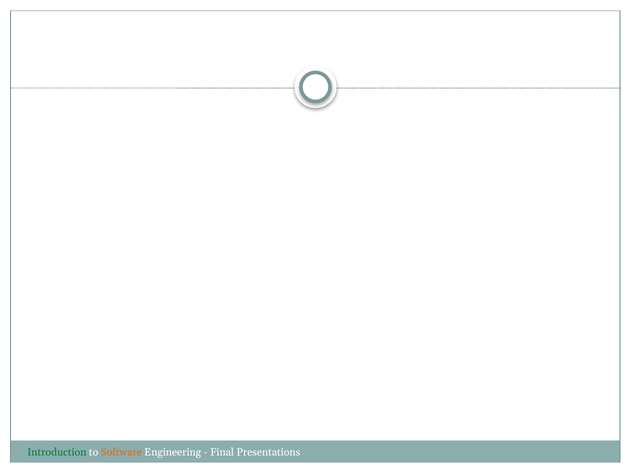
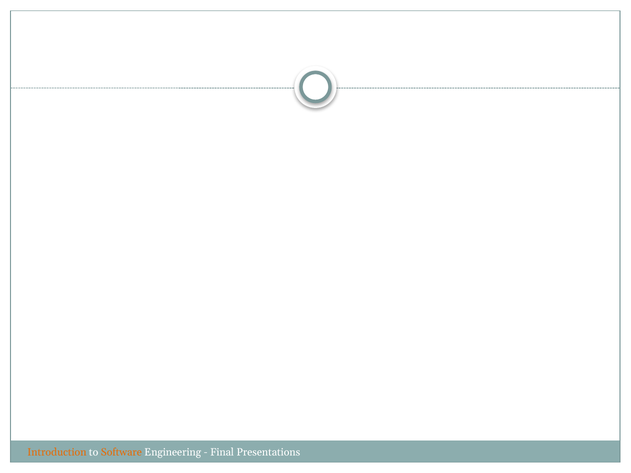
Introduction colour: green -> orange
